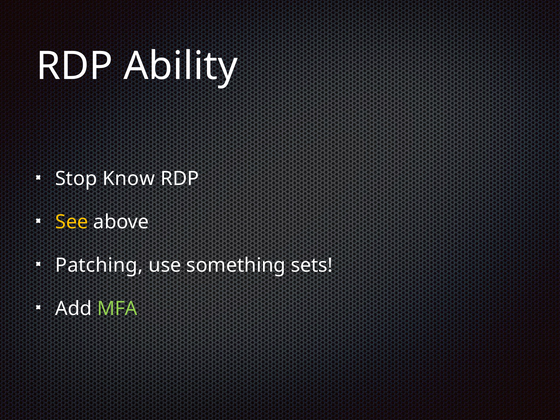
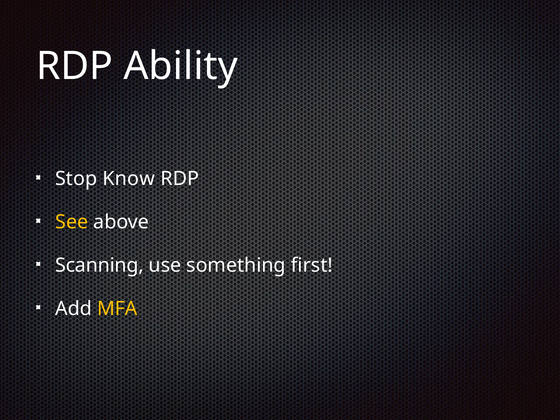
Patching: Patching -> Scanning
sets: sets -> first
MFA colour: light green -> yellow
